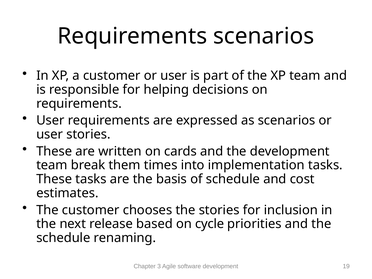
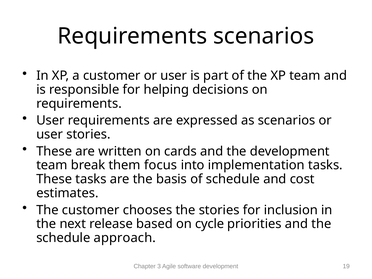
times: times -> focus
renaming: renaming -> approach
